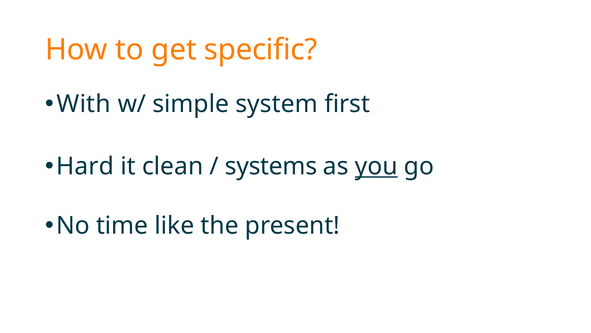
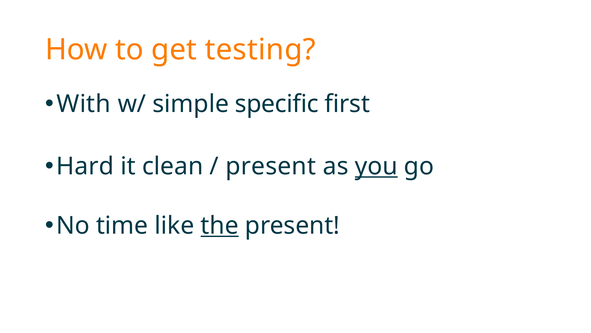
specific: specific -> testing
system: system -> specific
systems at (271, 166): systems -> present
the underline: none -> present
